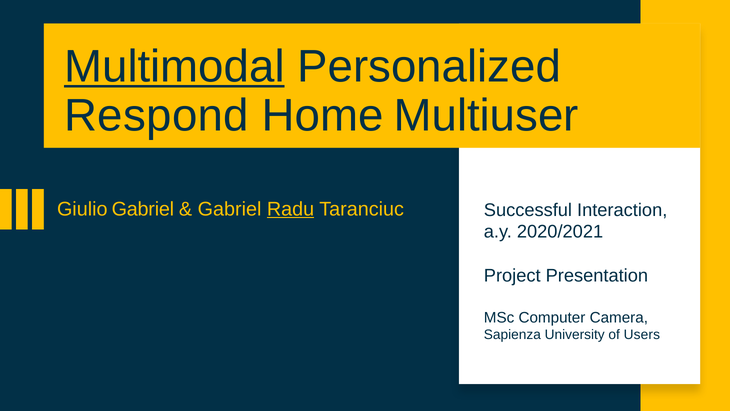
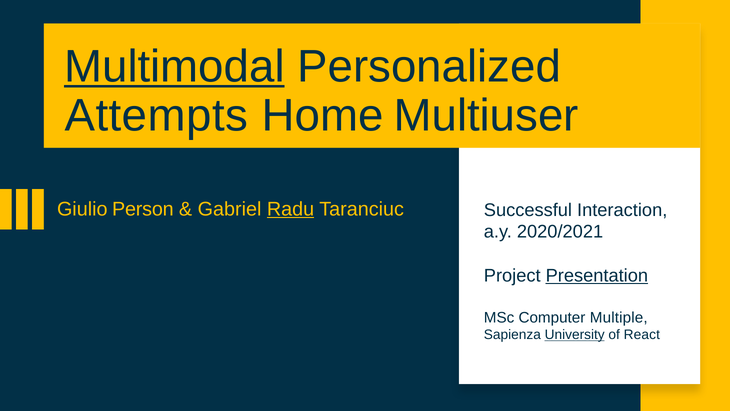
Respond: Respond -> Attempts
Giulio Gabriel: Gabriel -> Person
Presentation underline: none -> present
Camera: Camera -> Multiple
University underline: none -> present
Users: Users -> React
